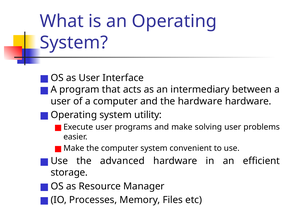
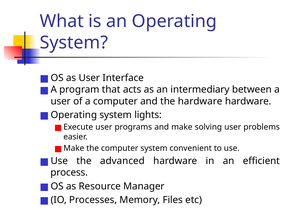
utility: utility -> lights
storage: storage -> process
